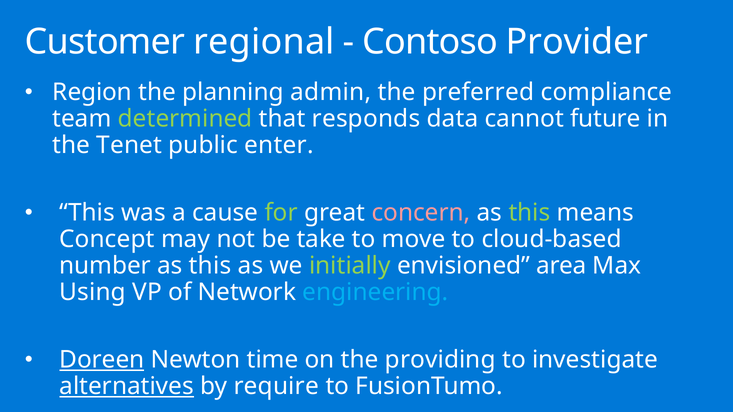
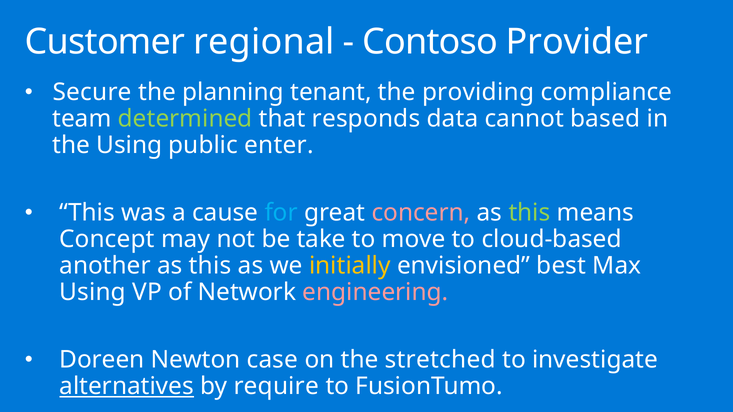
Region: Region -> Secure
admin: admin -> tenant
preferred: preferred -> providing
future: future -> based
the Tenet: Tenet -> Using
for colour: light green -> light blue
number: number -> another
initially colour: light green -> yellow
area: area -> best
engineering colour: light blue -> pink
Doreen underline: present -> none
time: time -> case
providing: providing -> stretched
